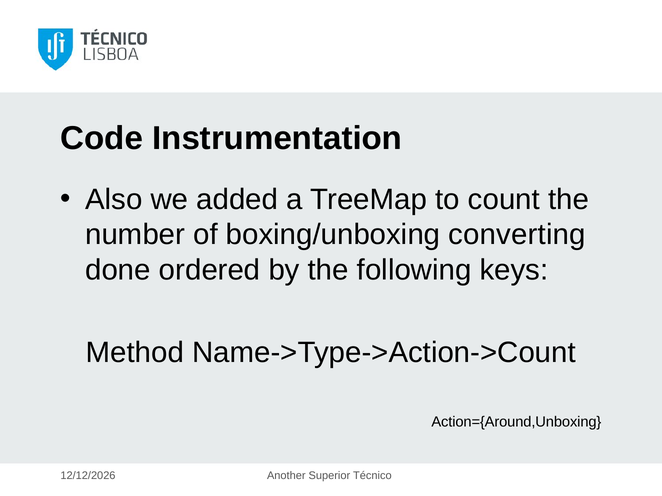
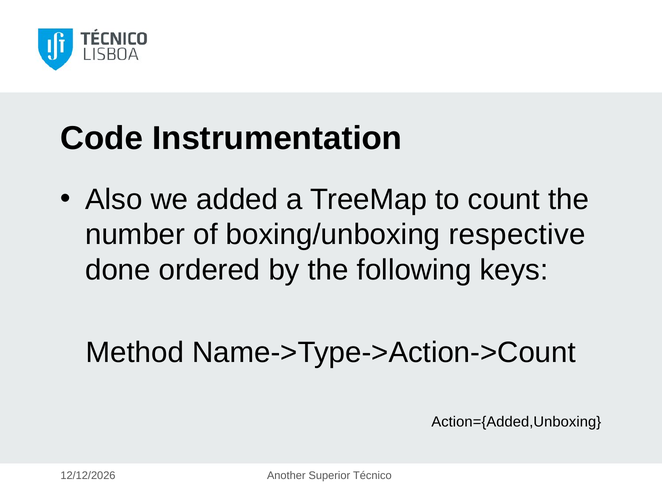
converting: converting -> respective
Action={Around,Unboxing: Action={Around,Unboxing -> Action={Added,Unboxing
